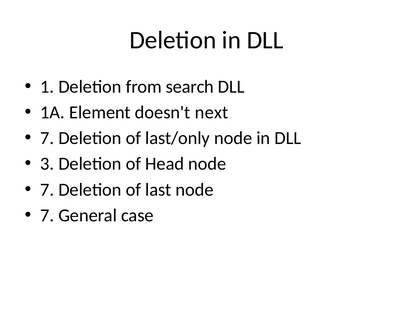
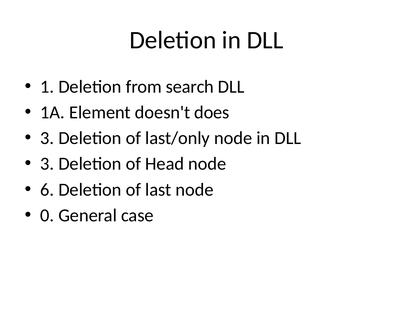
next: next -> does
7 at (47, 138): 7 -> 3
7 at (47, 189): 7 -> 6
7 at (47, 215): 7 -> 0
